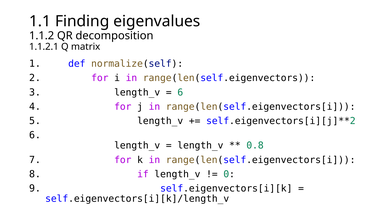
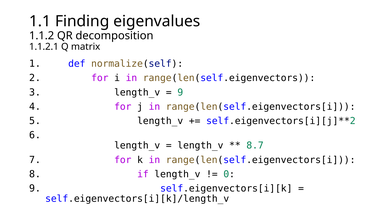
6 at (180, 92): 6 -> 9
0.8: 0.8 -> 8.7
